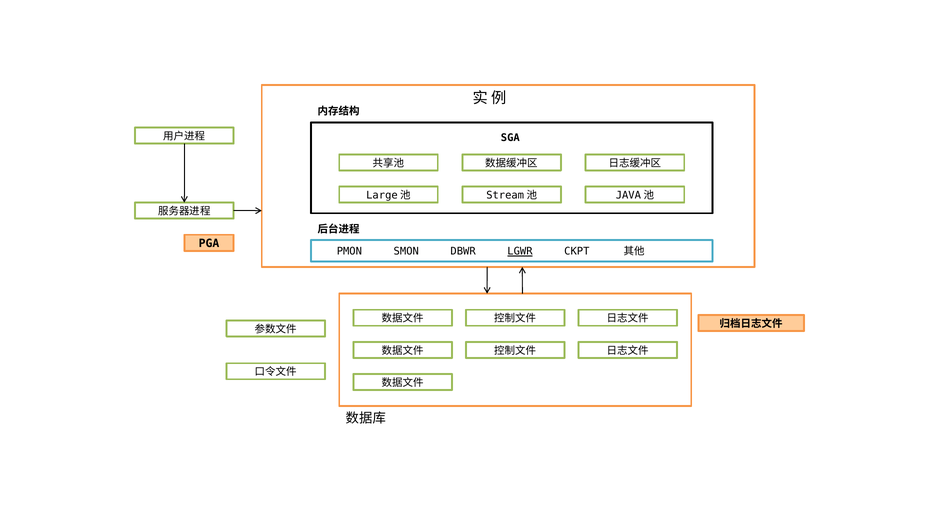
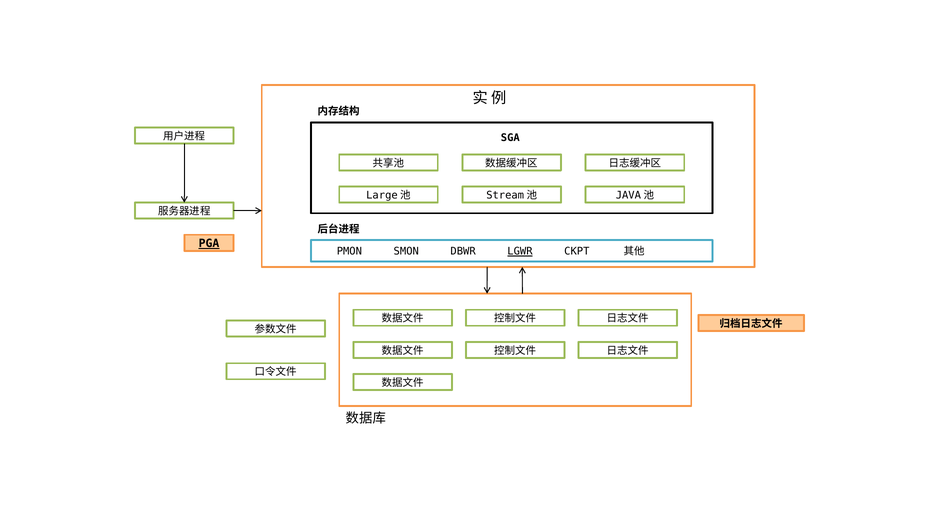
PGA underline: none -> present
